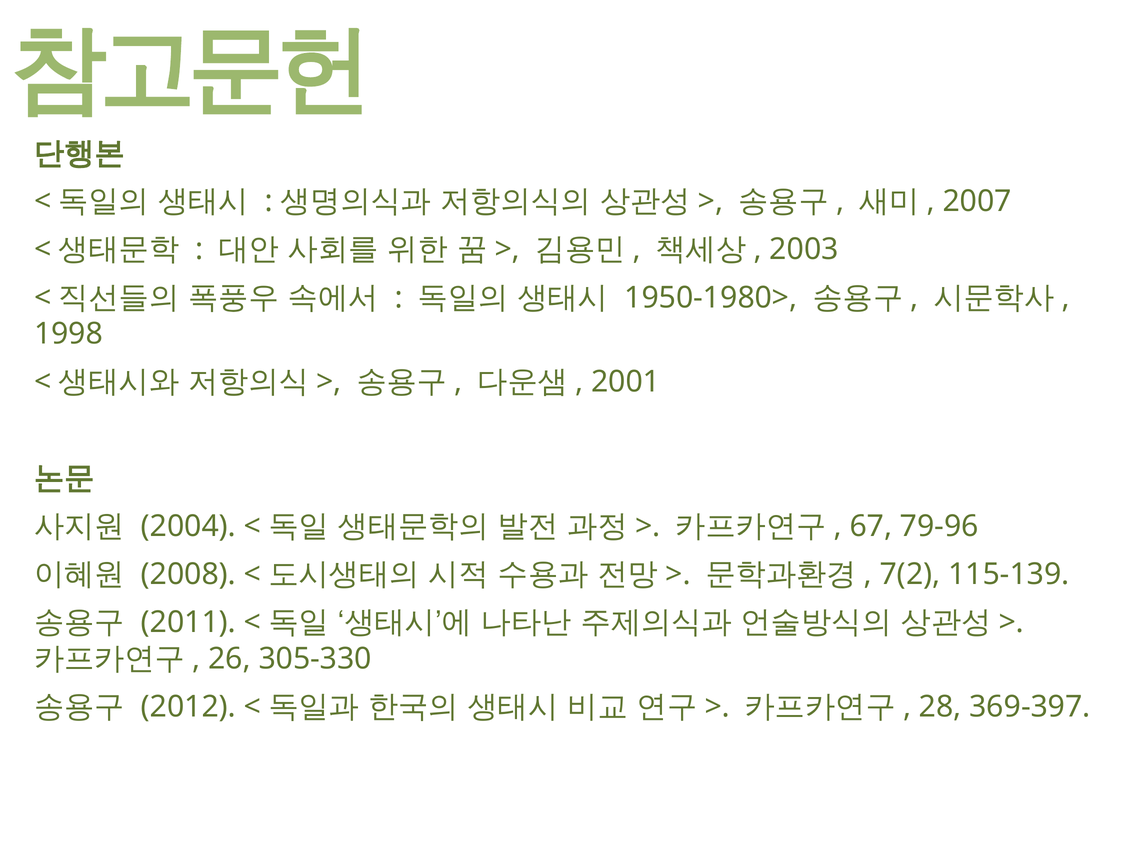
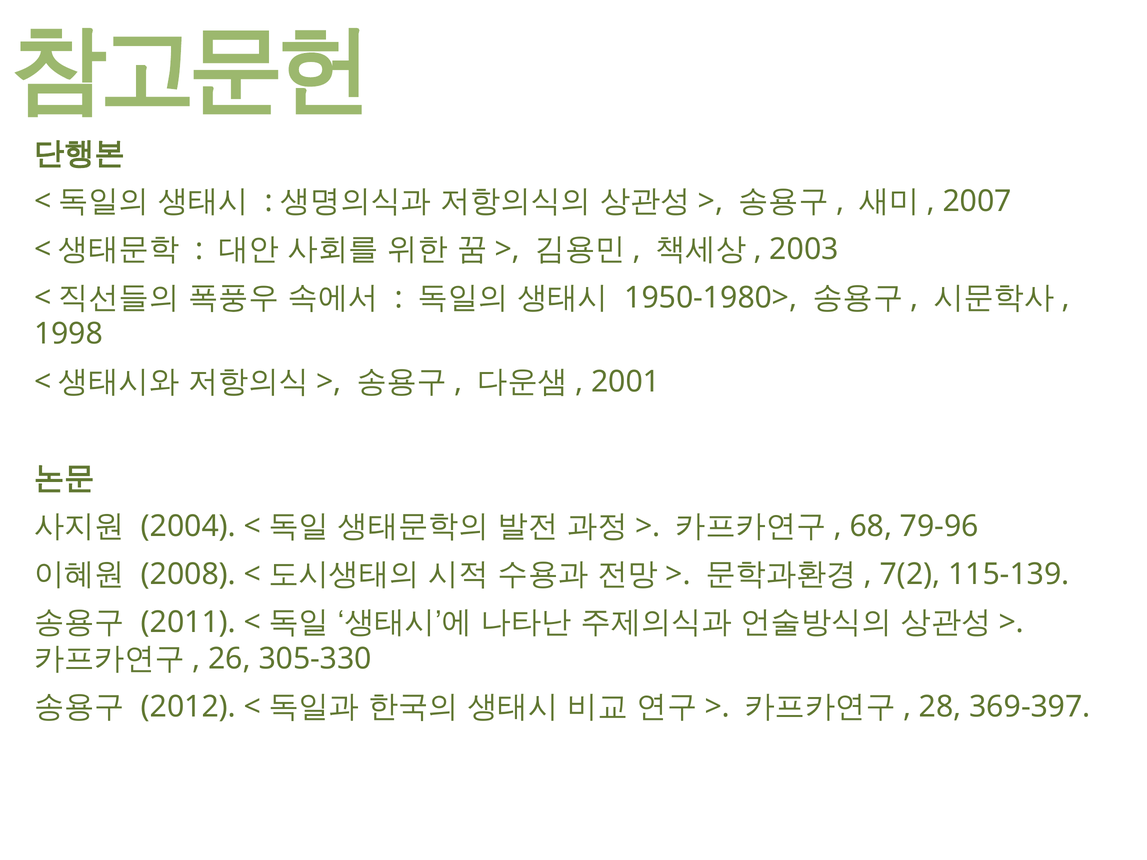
67: 67 -> 68
